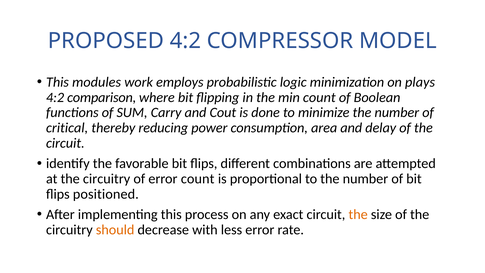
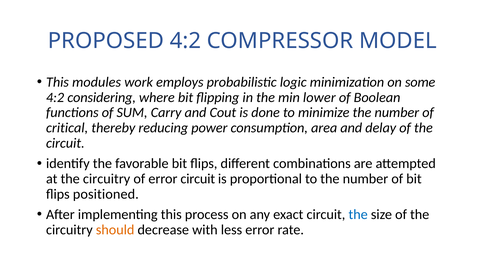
plays: plays -> some
comparison: comparison -> considering
min count: count -> lower
error count: count -> circuit
the at (358, 214) colour: orange -> blue
